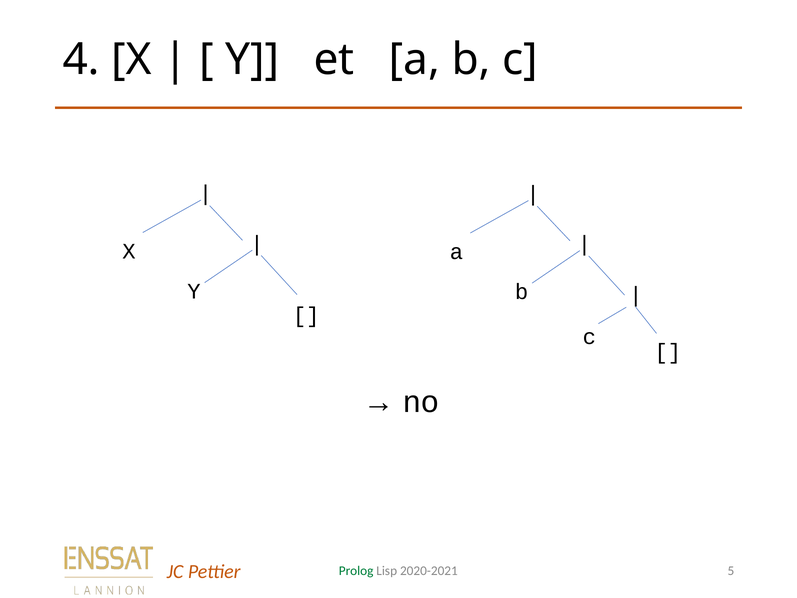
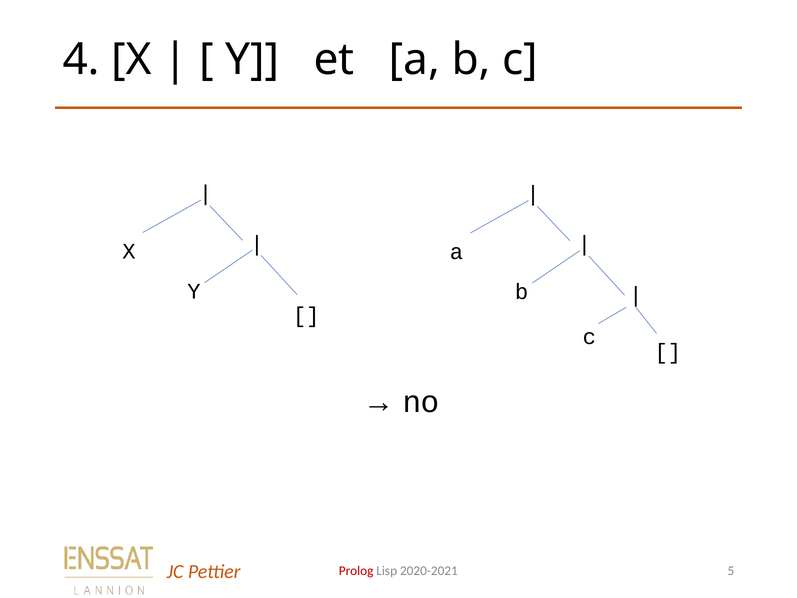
Prolog colour: green -> red
